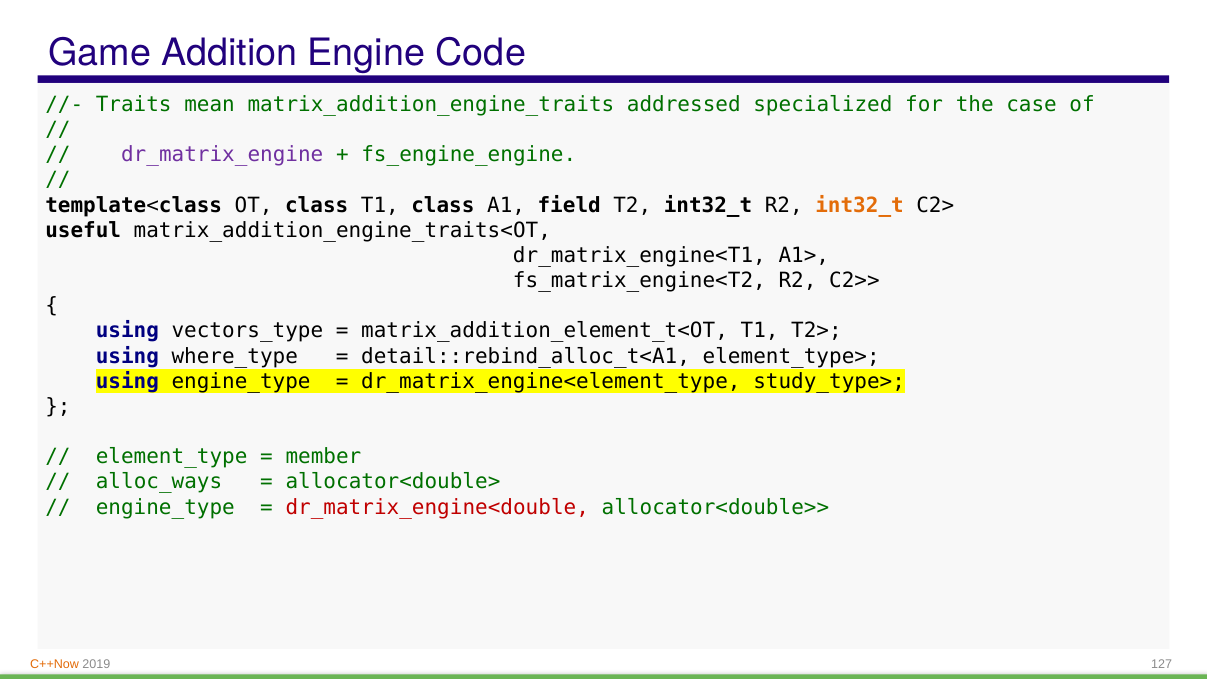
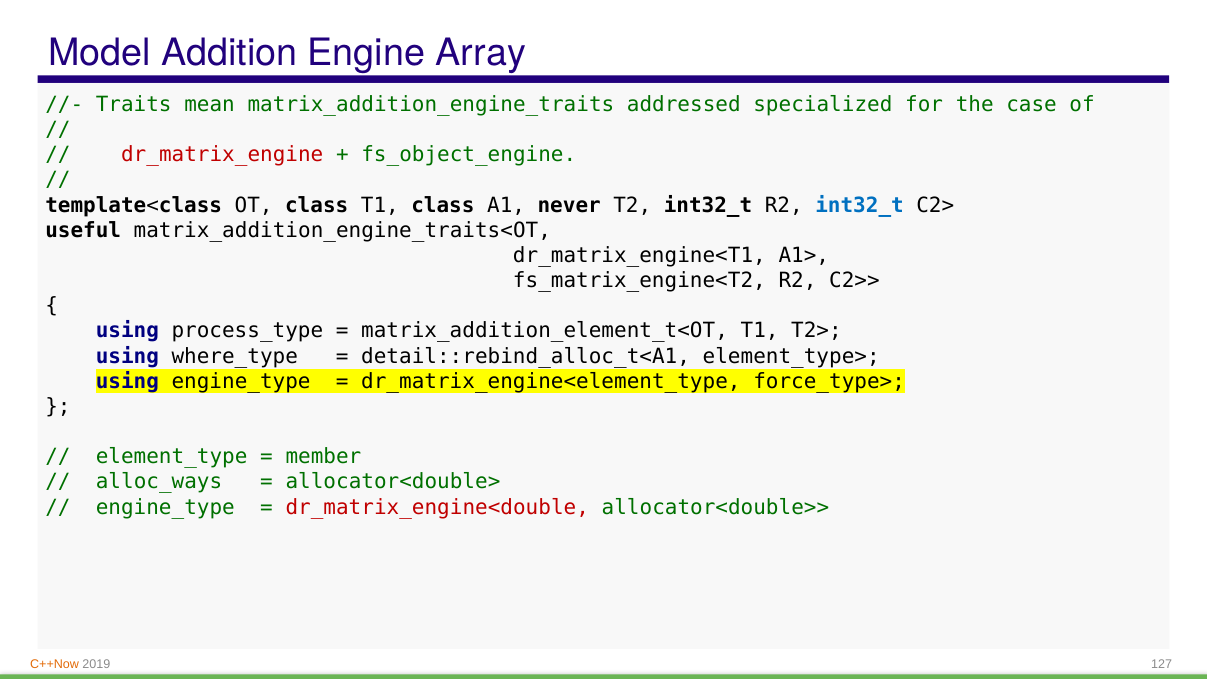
Game: Game -> Model
Code: Code -> Array
dr_matrix_engine colour: purple -> red
fs_engine_engine: fs_engine_engine -> fs_object_engine
field: field -> never
int32_t at (860, 205) colour: orange -> blue
vectors_type: vectors_type -> process_type
study_type>: study_type> -> force_type>
